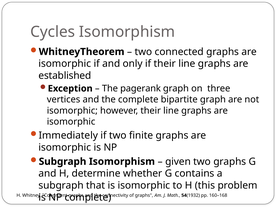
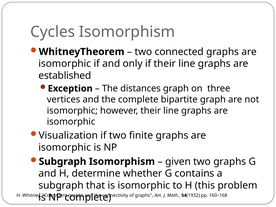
pagerank: pagerank -> distances
Immediately: Immediately -> Visualization
